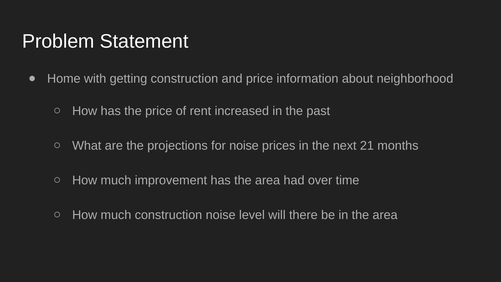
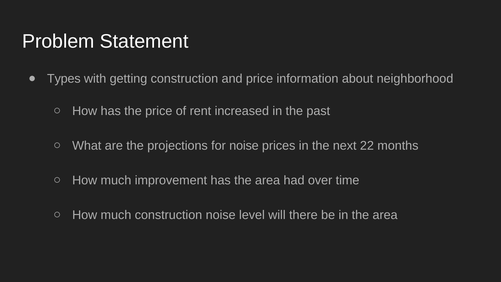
Home: Home -> Types
21: 21 -> 22
